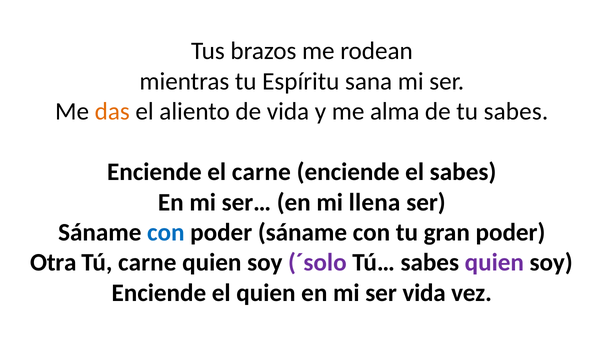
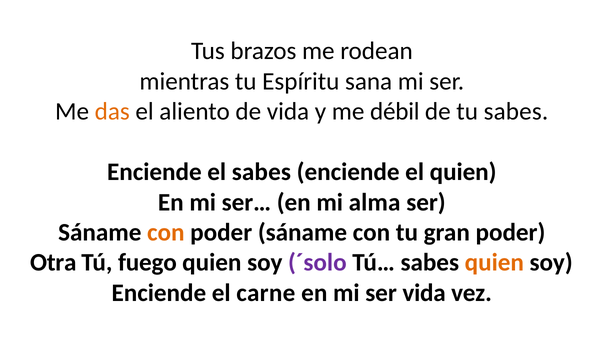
alma: alma -> débil
el carne: carne -> sabes
el sabes: sabes -> quien
llena: llena -> alma
con at (166, 232) colour: blue -> orange
Tú carne: carne -> fuego
quien at (494, 262) colour: purple -> orange
el quien: quien -> carne
